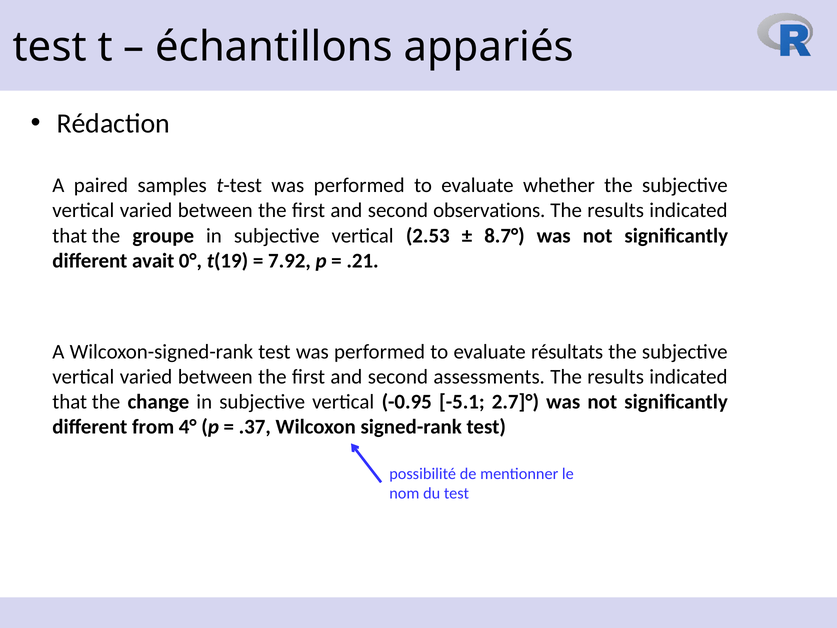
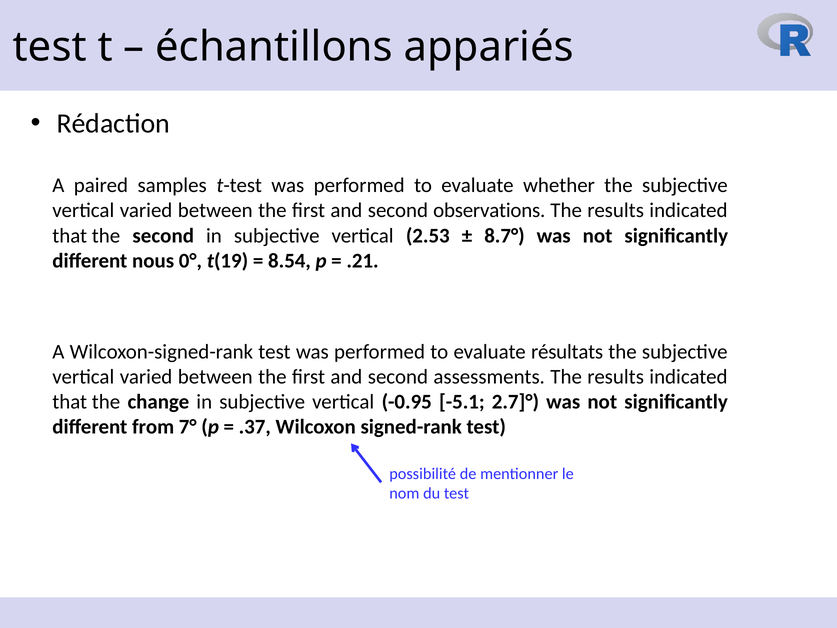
the groupe: groupe -> second
avait: avait -> nous
7.92: 7.92 -> 8.54
4°: 4° -> 7°
